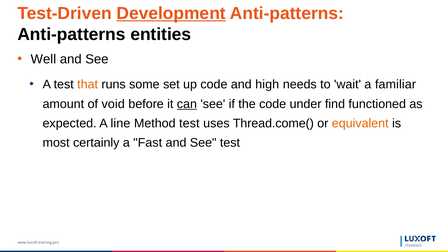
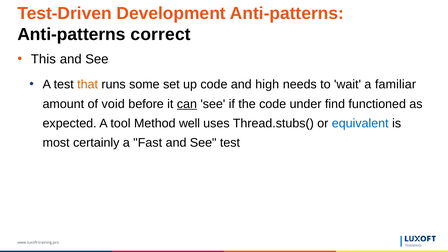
Development underline: present -> none
entities: entities -> correct
Well: Well -> This
line: line -> tool
Method test: test -> well
Thread.come(: Thread.come( -> Thread.stubs(
equivalent colour: orange -> blue
